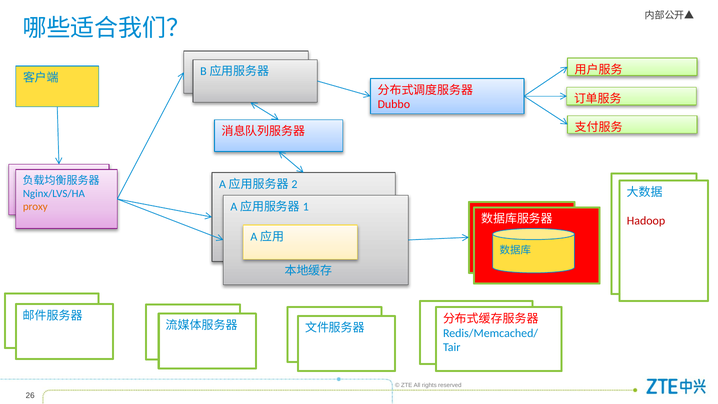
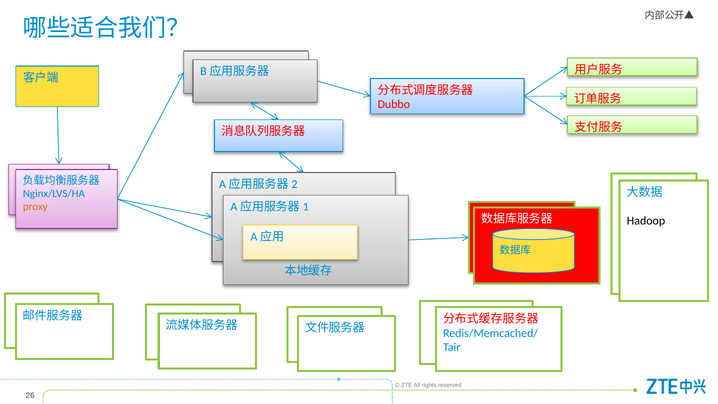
Hadoop colour: red -> black
